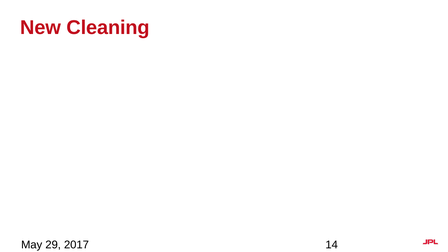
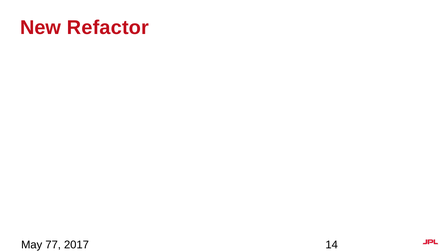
Cleaning: Cleaning -> Refactor
29: 29 -> 77
